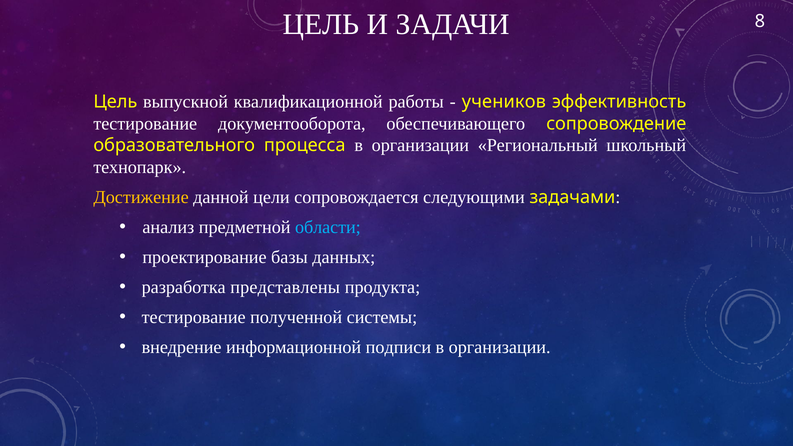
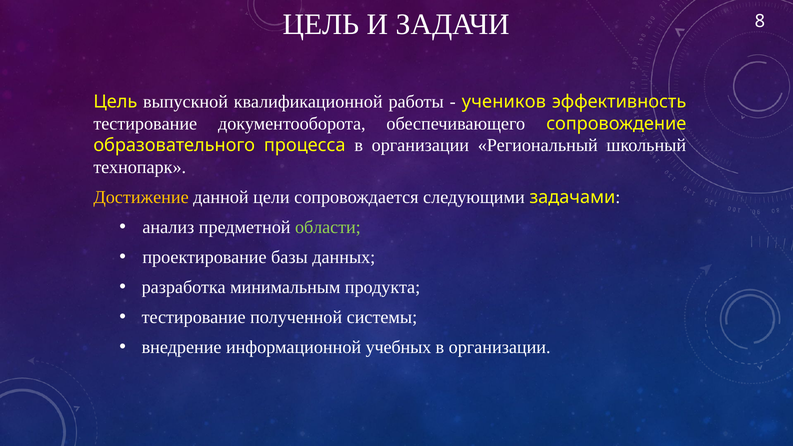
области colour: light blue -> light green
представлены: представлены -> минимальным
подписи: подписи -> учебных
